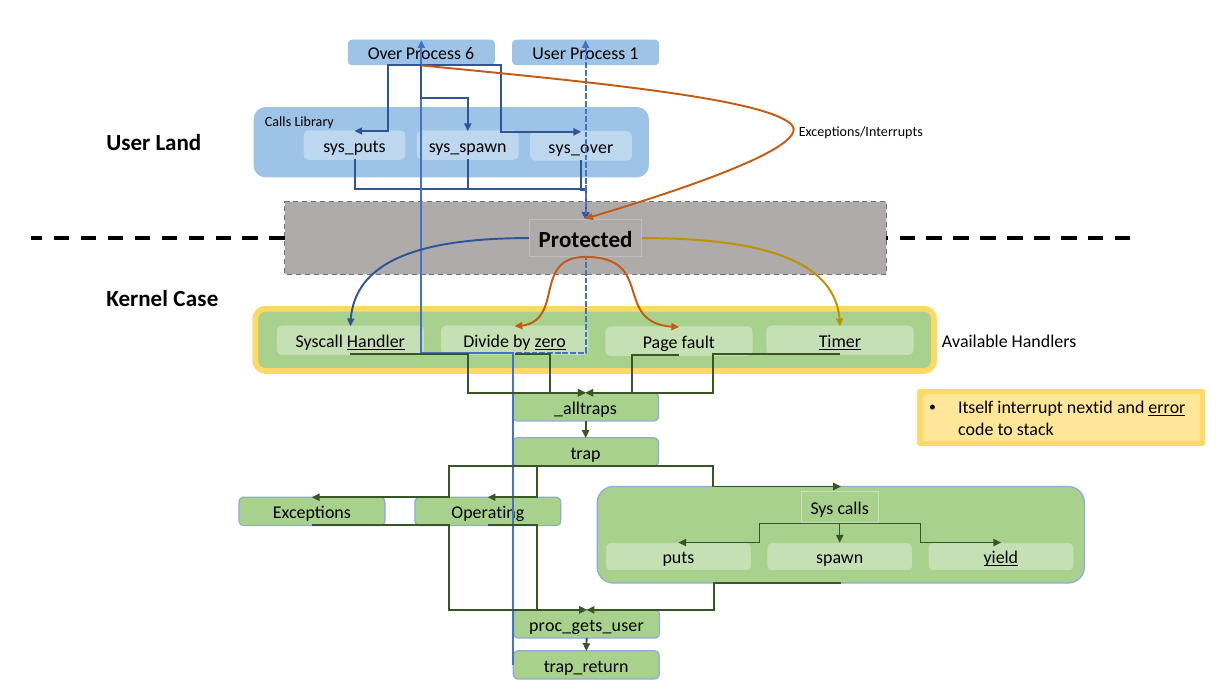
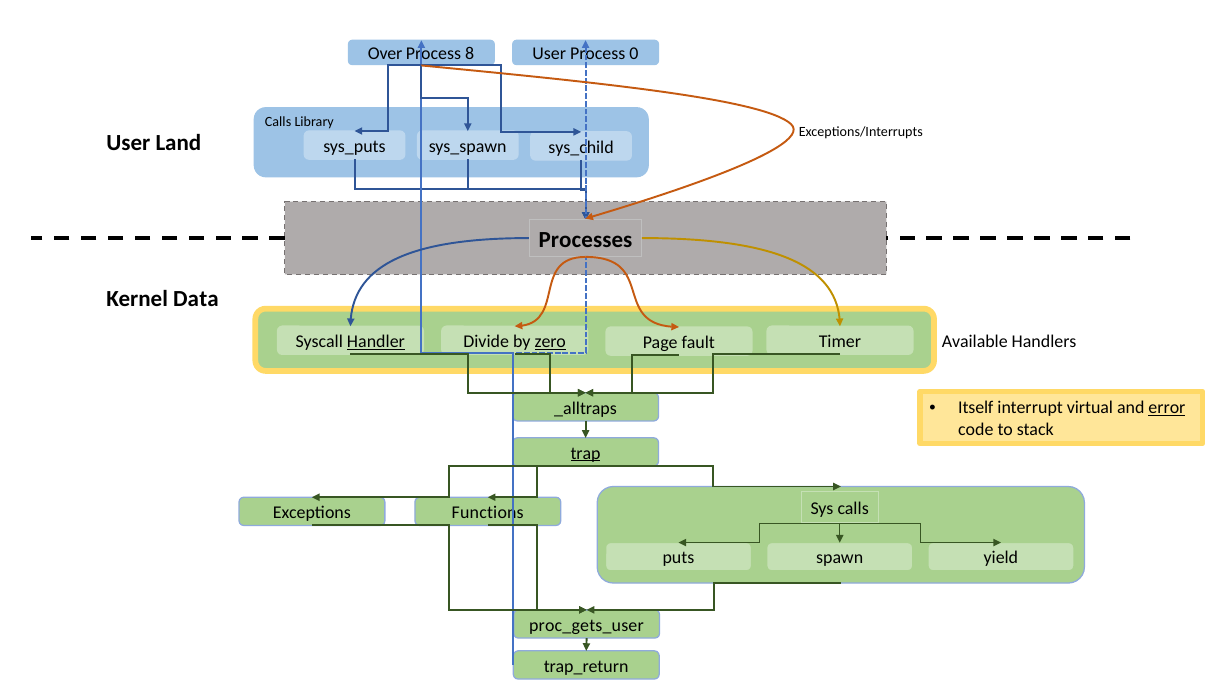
6: 6 -> 8
1: 1 -> 0
sys_over: sys_over -> sys_child
Protected: Protected -> Processes
Case: Case -> Data
Timer underline: present -> none
nextid: nextid -> virtual
trap underline: none -> present
Operating: Operating -> Functions
yield underline: present -> none
